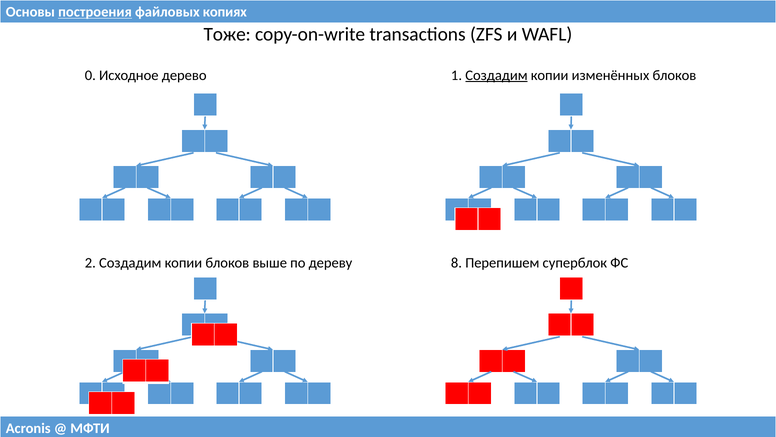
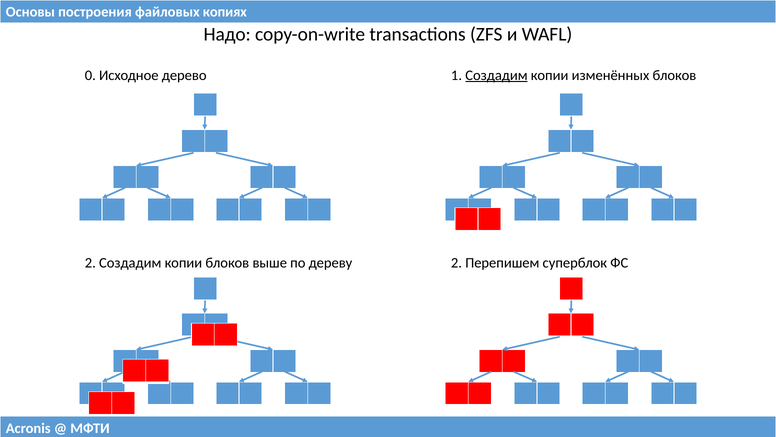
построения underline: present -> none
Тоже: Тоже -> Надо
дереву 8: 8 -> 2
